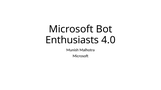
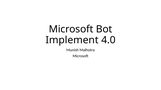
Enthusiasts: Enthusiasts -> Implement
